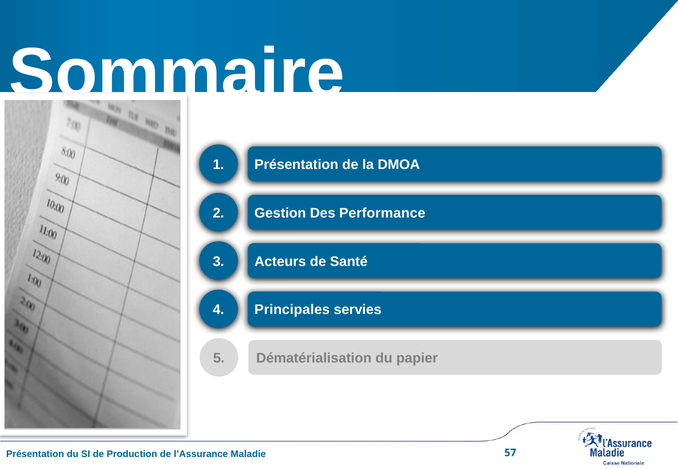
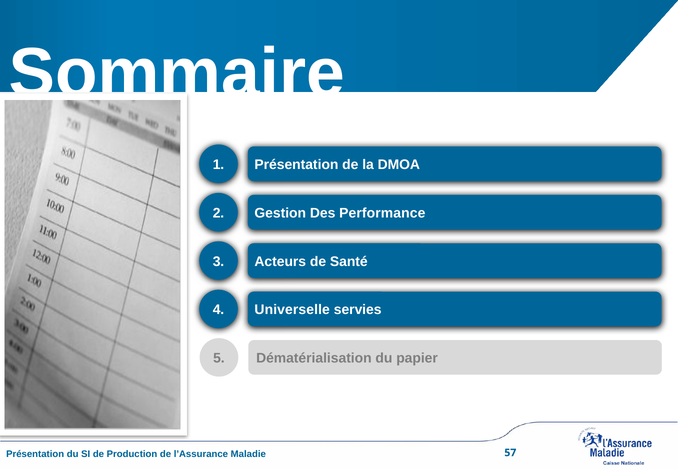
Principales: Principales -> Universelle
